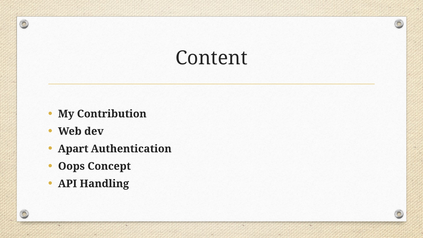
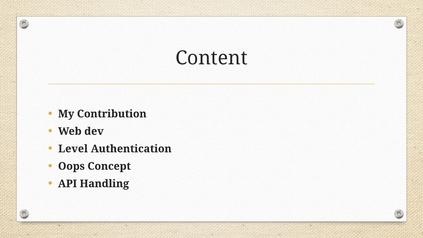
Apart: Apart -> Level
